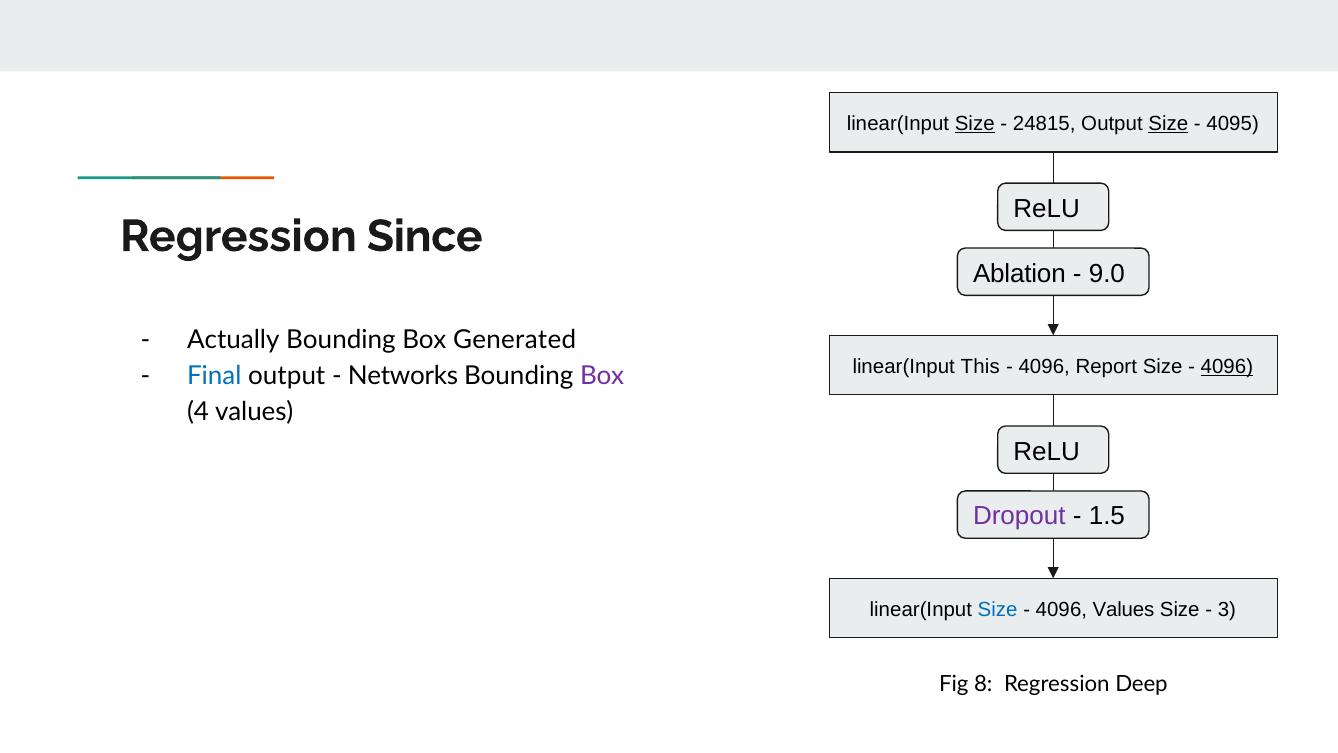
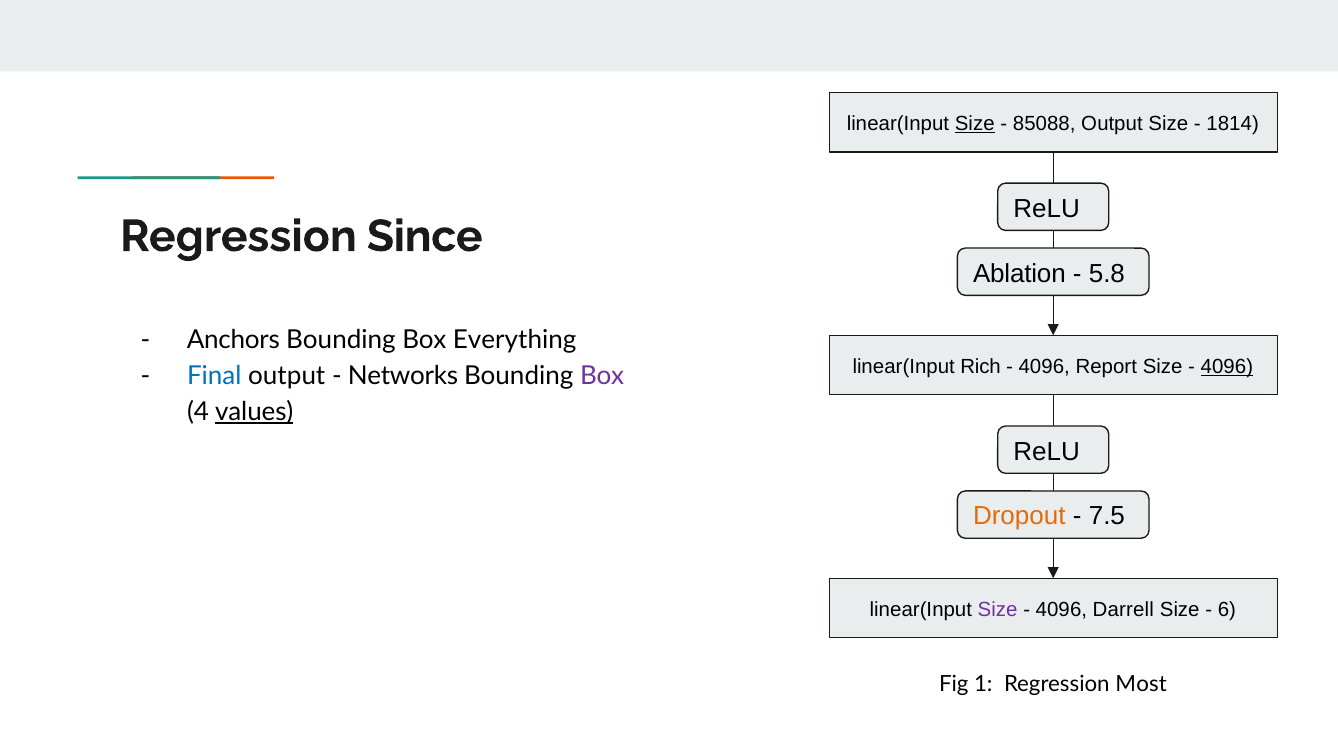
24815: 24815 -> 85088
Size at (1168, 124) underline: present -> none
4095: 4095 -> 1814
9.0: 9.0 -> 5.8
Actually: Actually -> Anchors
Generated: Generated -> Everything
This: This -> Rich
values at (254, 412) underline: none -> present
Dropout colour: purple -> orange
1.5: 1.5 -> 7.5
Size at (998, 609) colour: blue -> purple
4096 Values: Values -> Darrell
3: 3 -> 6
8: 8 -> 1
Deep: Deep -> Most
